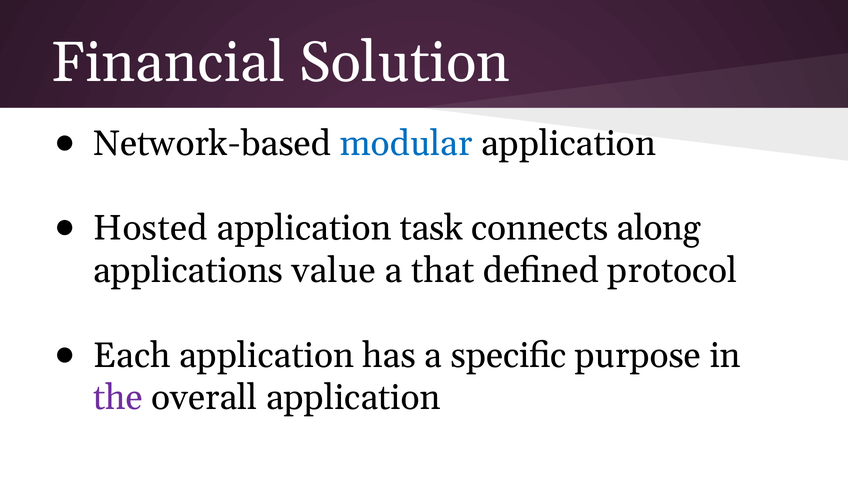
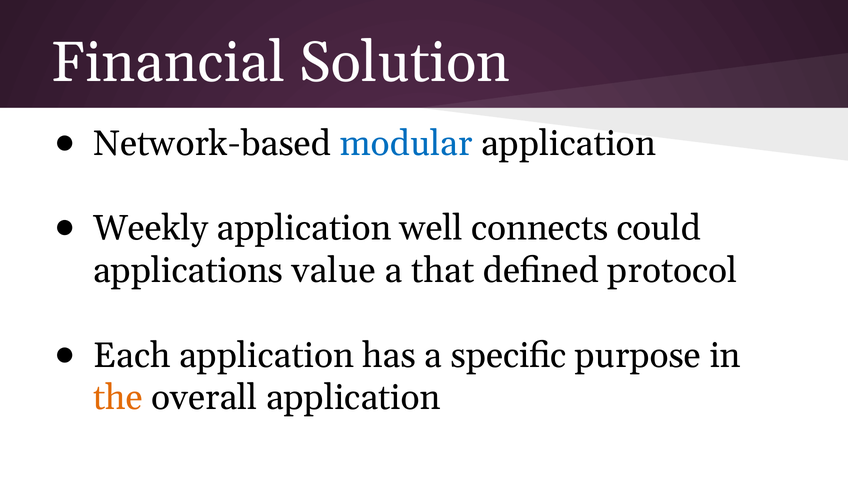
Hosted: Hosted -> Weekly
task: task -> well
along: along -> could
the colour: purple -> orange
